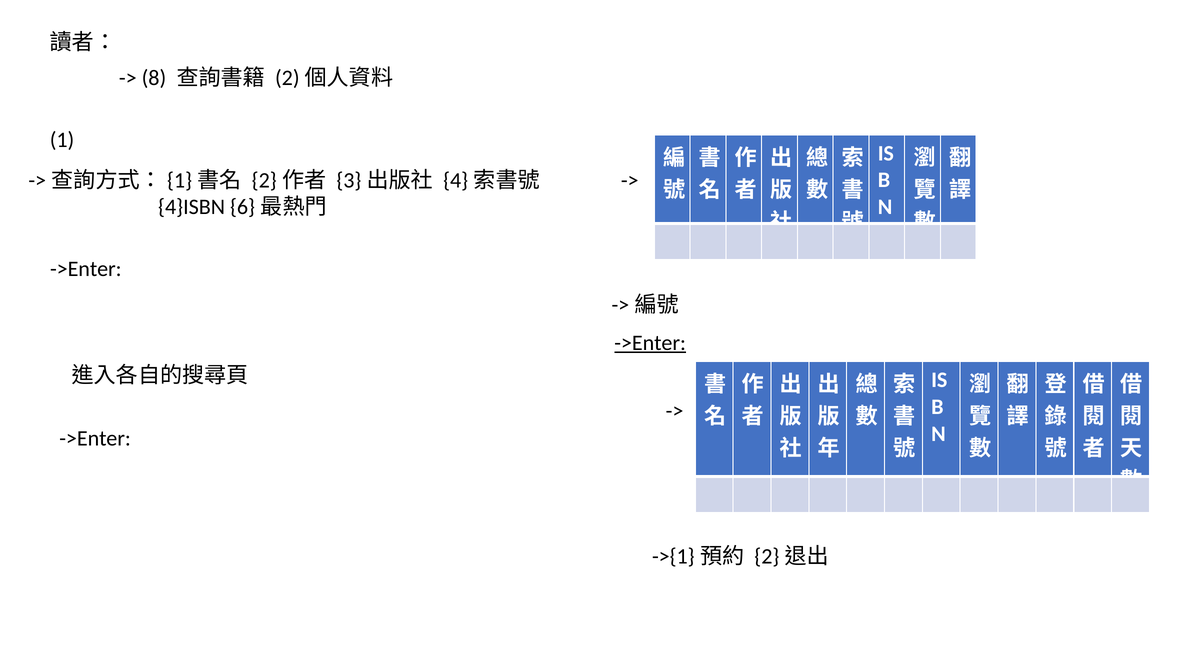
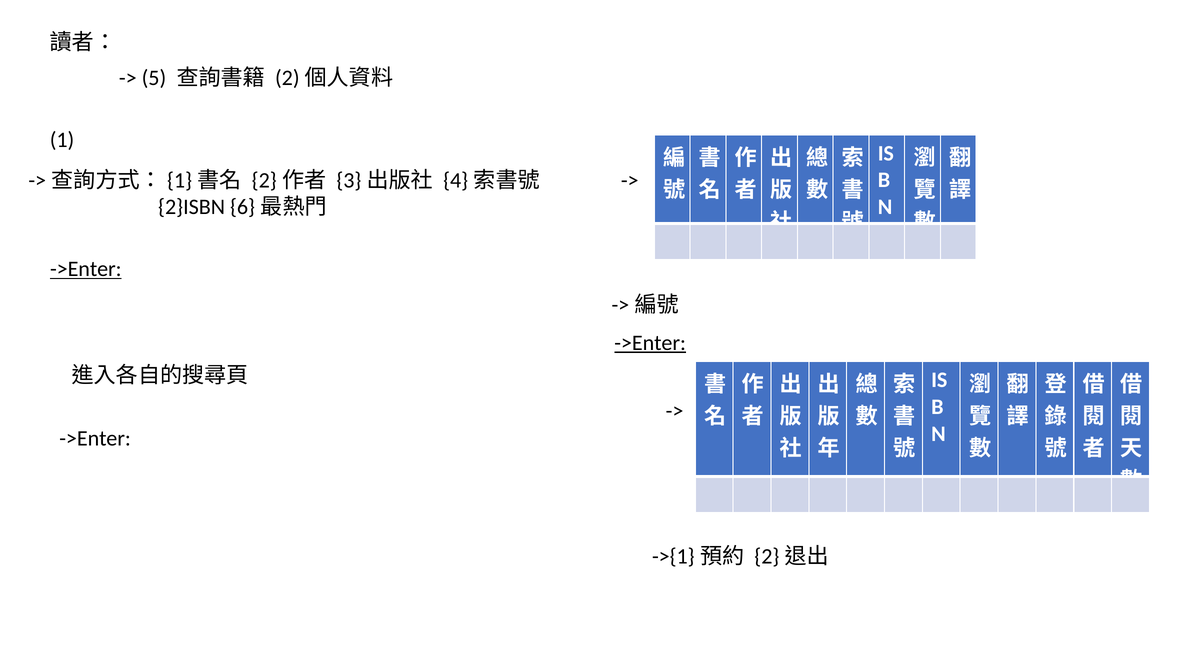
8: 8 -> 5
4}ISBN: 4}ISBN -> 2}ISBN
->Enter at (86, 269) underline: none -> present
